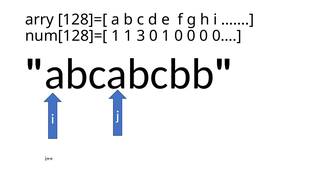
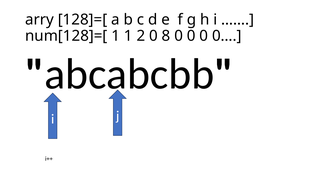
3: 3 -> 2
0 1: 1 -> 8
